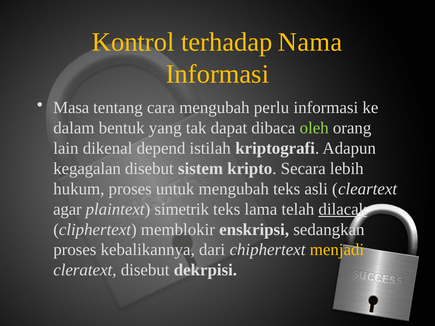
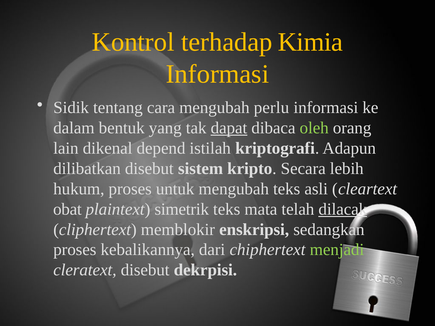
Nama: Nama -> Kimia
Masa: Masa -> Sidik
dapat underline: none -> present
kegagalan: kegagalan -> dilibatkan
agar: agar -> obat
lama: lama -> mata
menjadi colour: yellow -> light green
